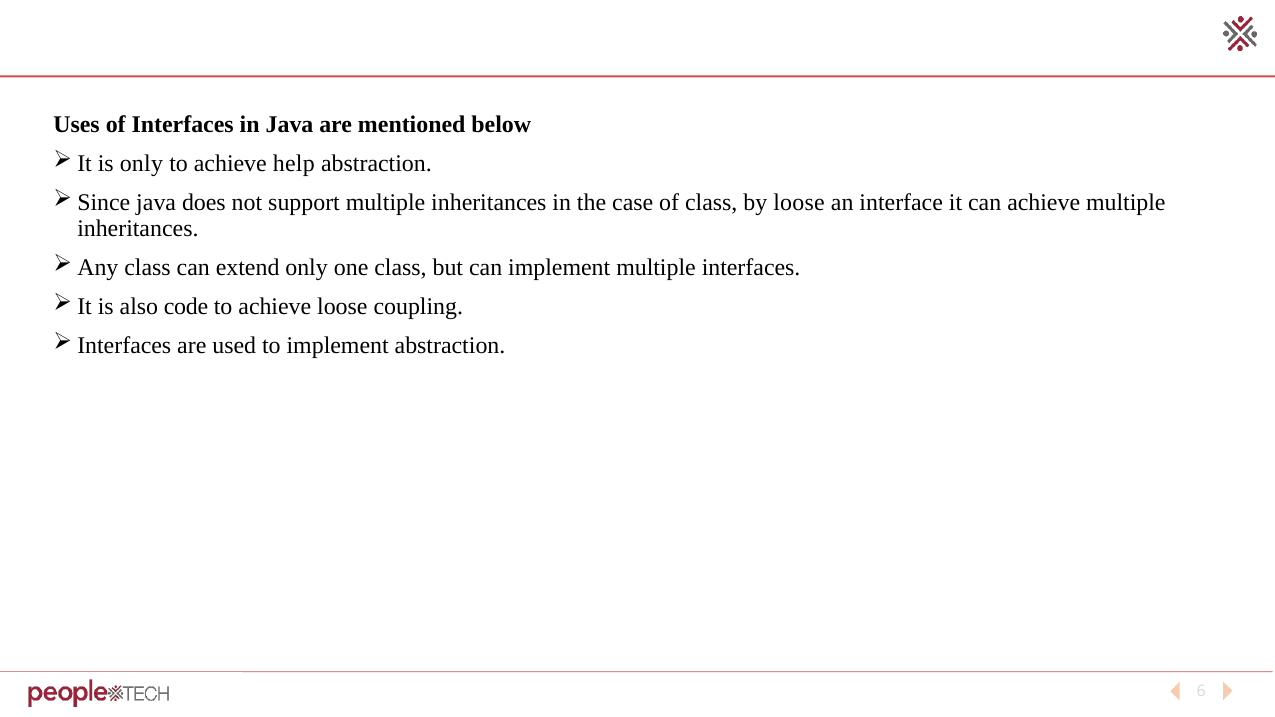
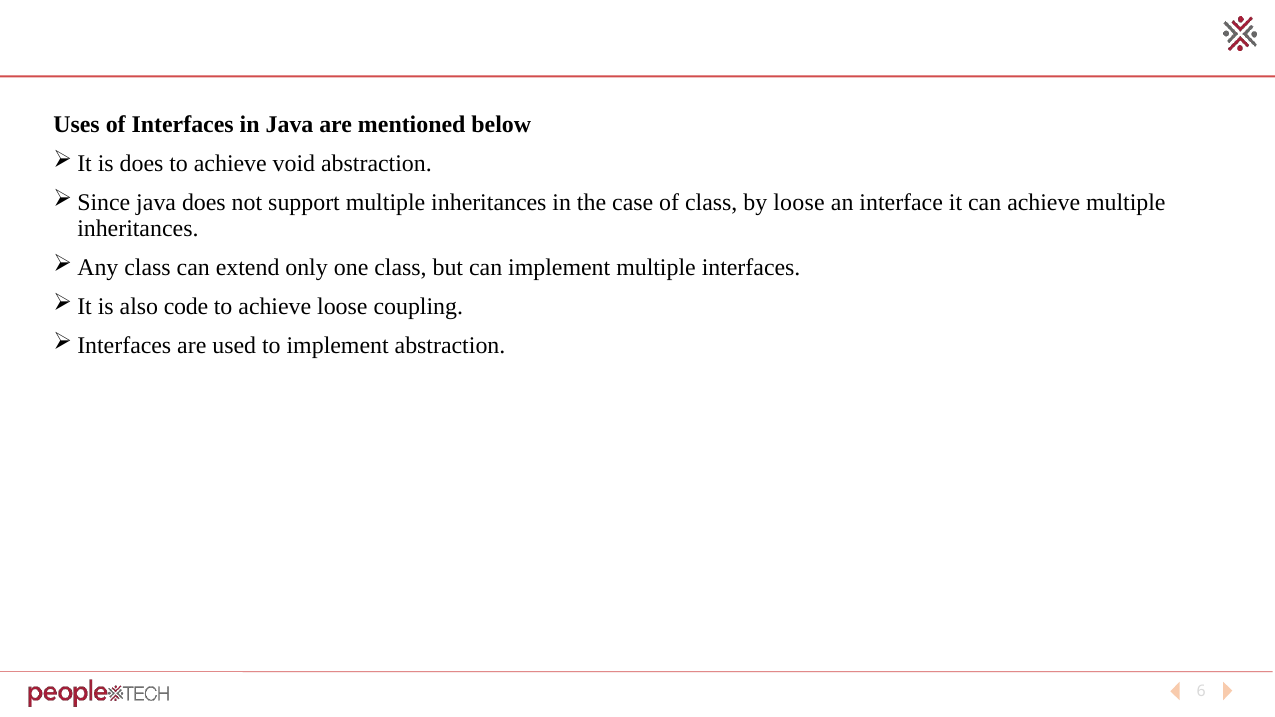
is only: only -> does
help: help -> void
